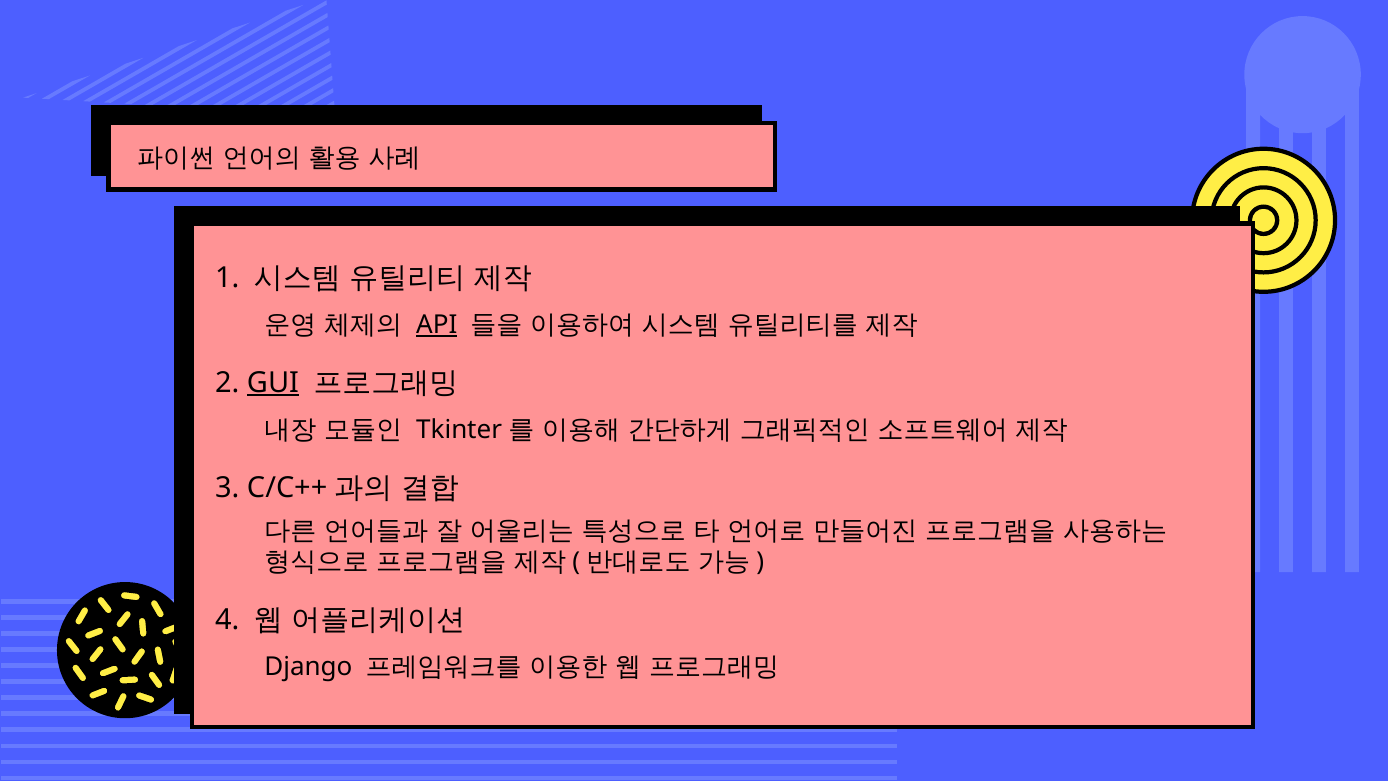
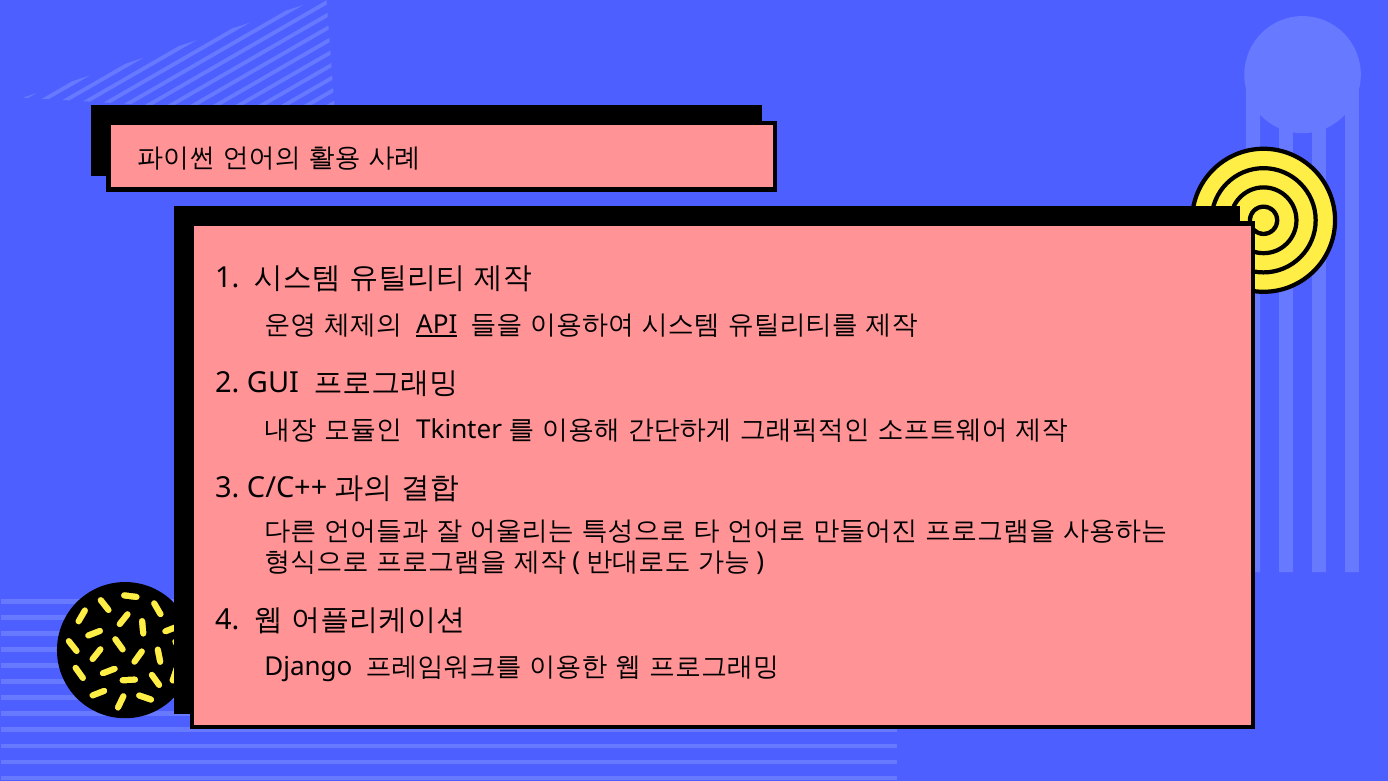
GUI underline: present -> none
